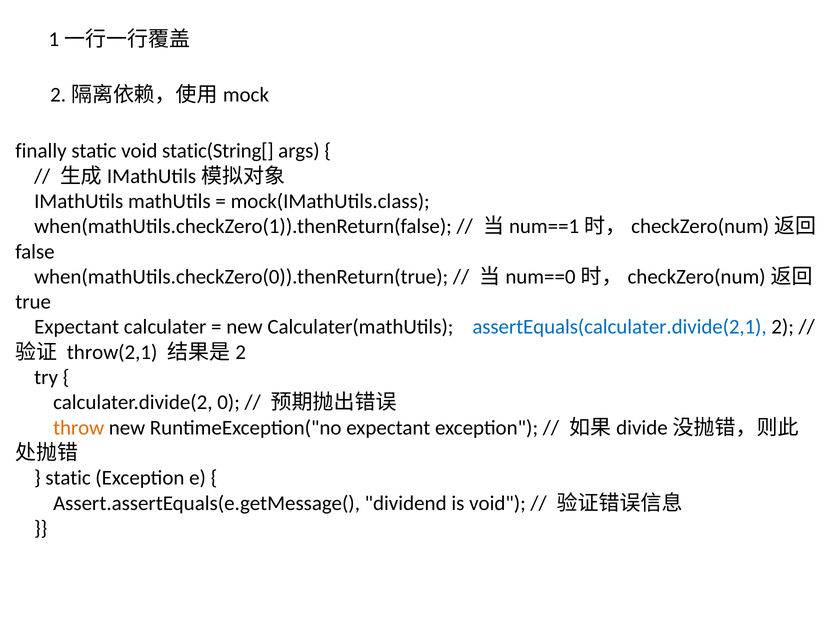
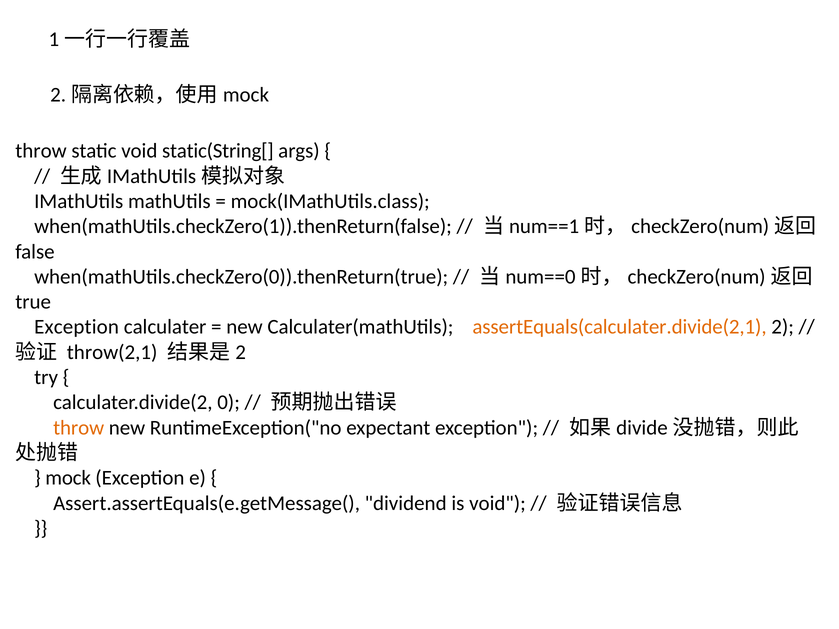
finally at (41, 151): finally -> throw
Expectant at (77, 327): Expectant -> Exception
assertEquals(calculater.divide(2,1 colour: blue -> orange
static at (68, 478): static -> mock
